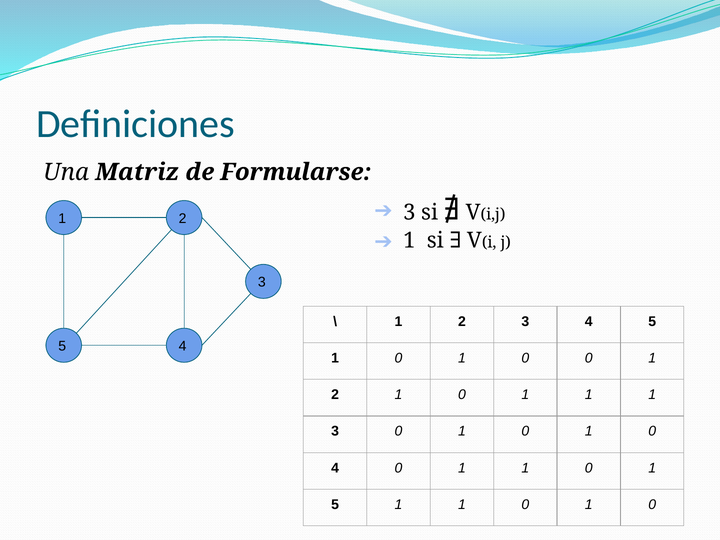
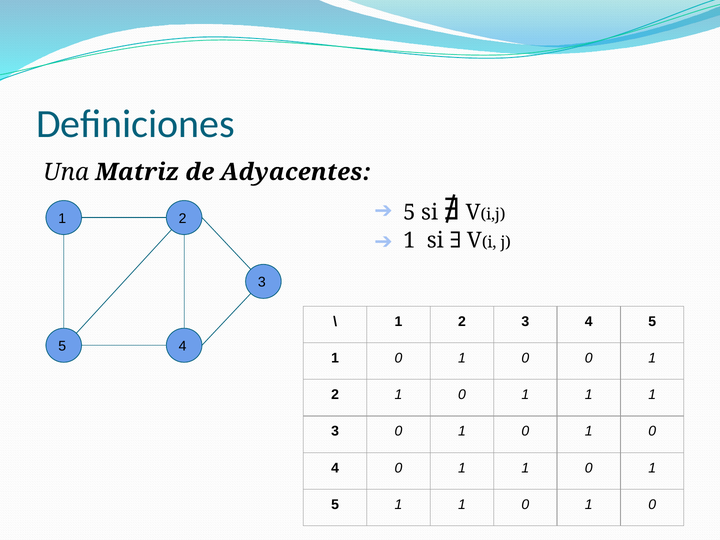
Formularse: Formularse -> Adyacentes
3 at (409, 212): 3 -> 5
